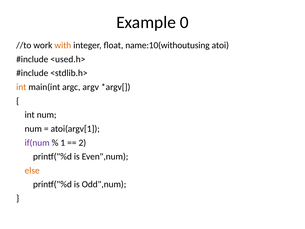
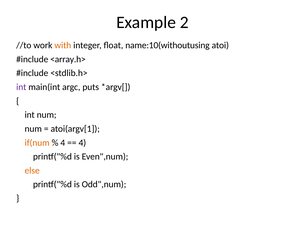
0: 0 -> 2
<used.h>: <used.h> -> <array.h>
int at (21, 87) colour: orange -> purple
argv: argv -> puts
if(num colour: purple -> orange
1 at (63, 143): 1 -> 4
2 at (82, 143): 2 -> 4
